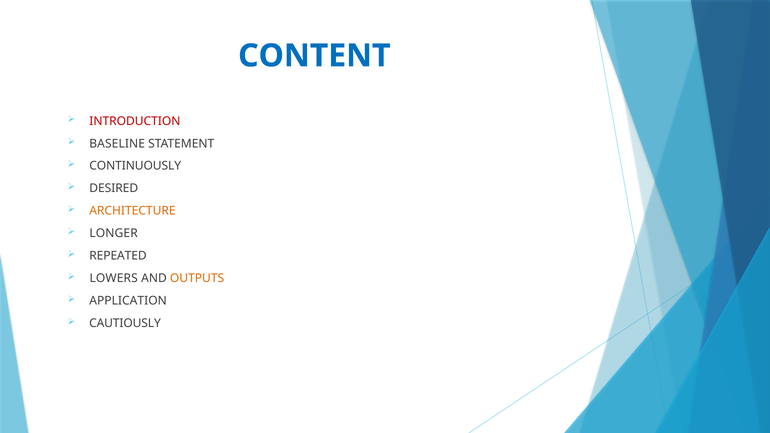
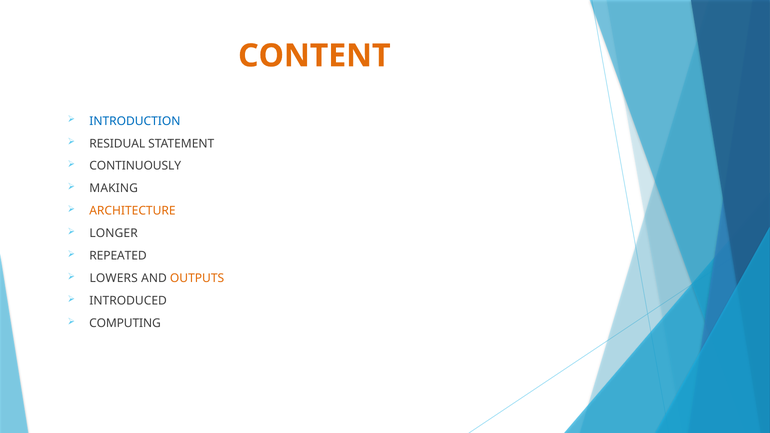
CONTENT colour: blue -> orange
INTRODUCTION colour: red -> blue
BASELINE: BASELINE -> RESIDUAL
DESIRED: DESIRED -> MAKING
APPLICATION: APPLICATION -> INTRODUCED
CAUTIOUSLY: CAUTIOUSLY -> COMPUTING
